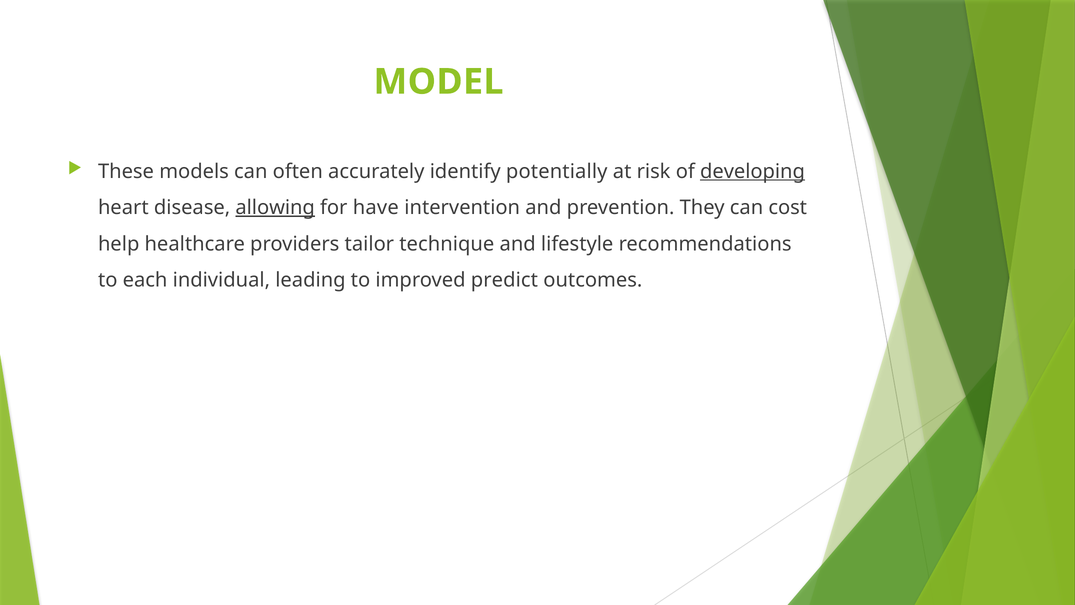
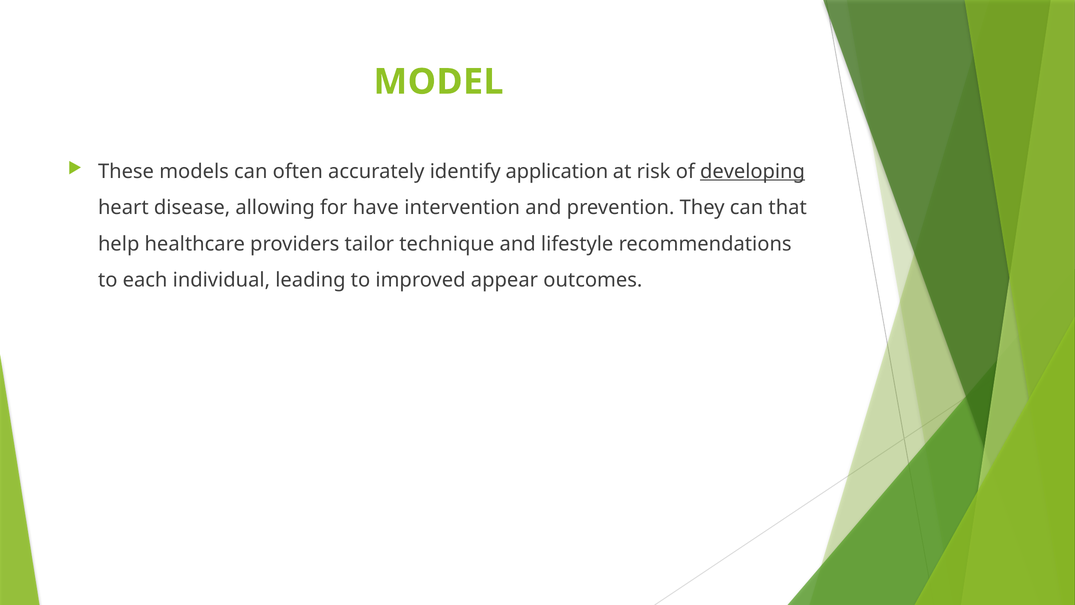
potentially: potentially -> application
allowing underline: present -> none
cost: cost -> that
predict: predict -> appear
